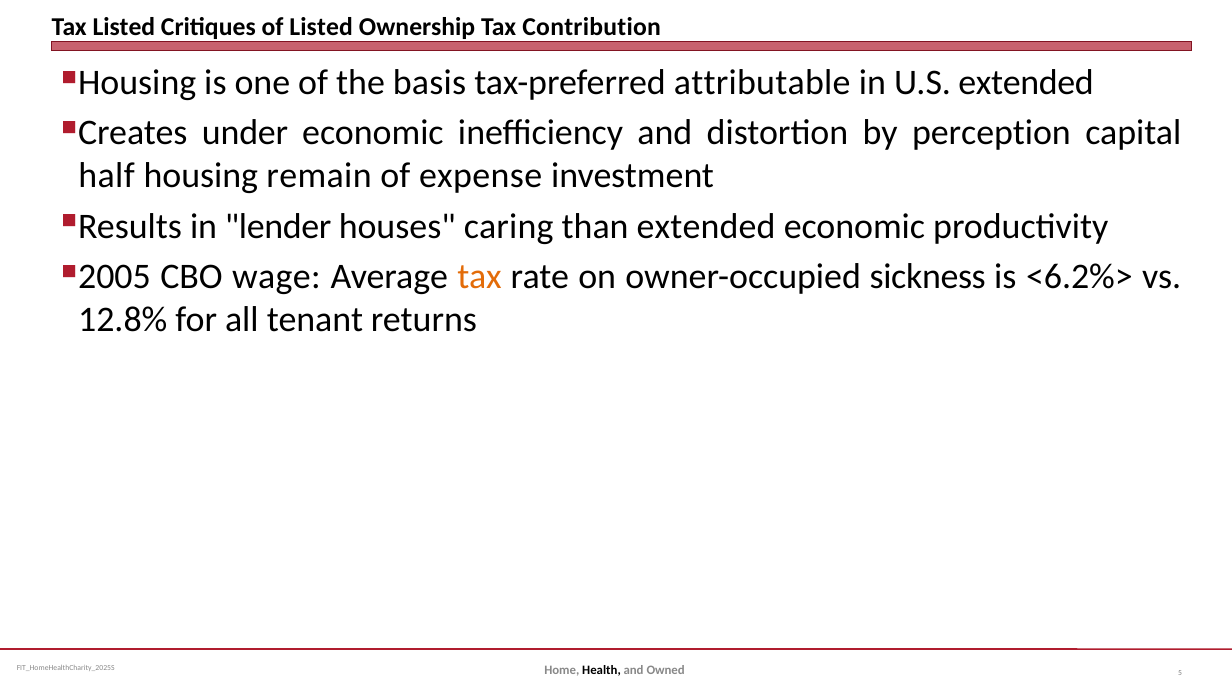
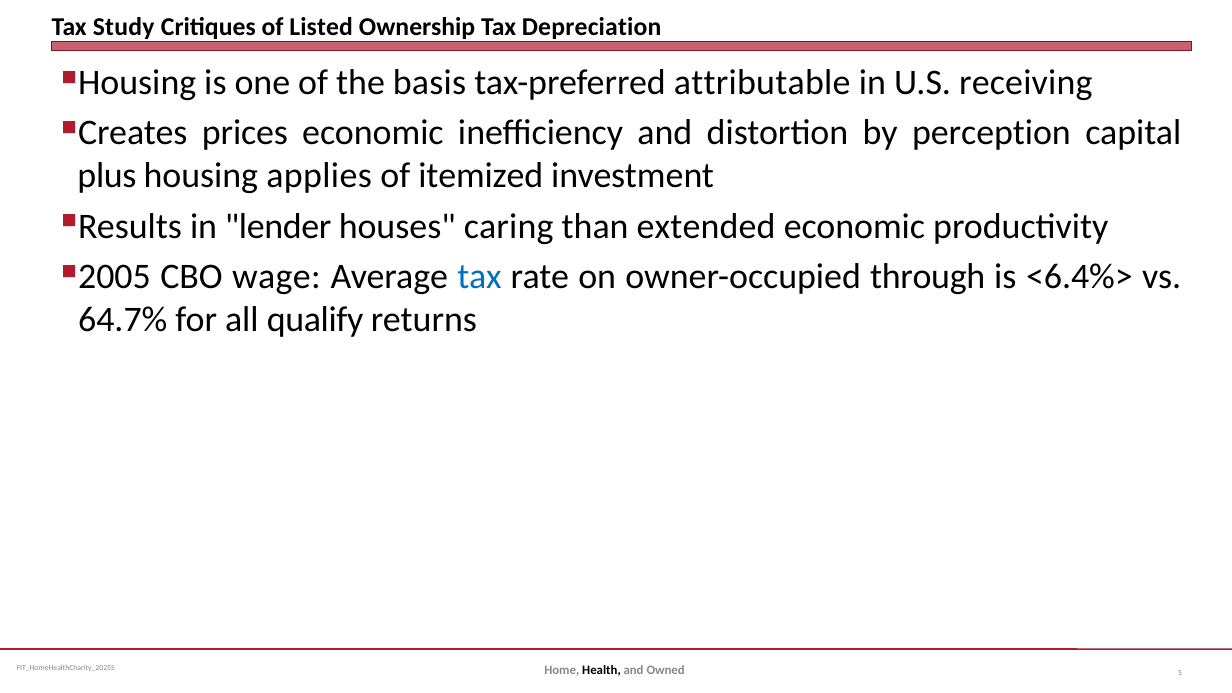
Tax Listed: Listed -> Study
Contribution: Contribution -> Depreciation
U.S extended: extended -> receiving
under: under -> prices
half: half -> plus
remain: remain -> applies
expense: expense -> itemized
tax at (479, 277) colour: orange -> blue
sickness: sickness -> through
<6.2%>: <6.2%> -> <6.4%>
12.8%: 12.8% -> 64.7%
tenant: tenant -> qualify
